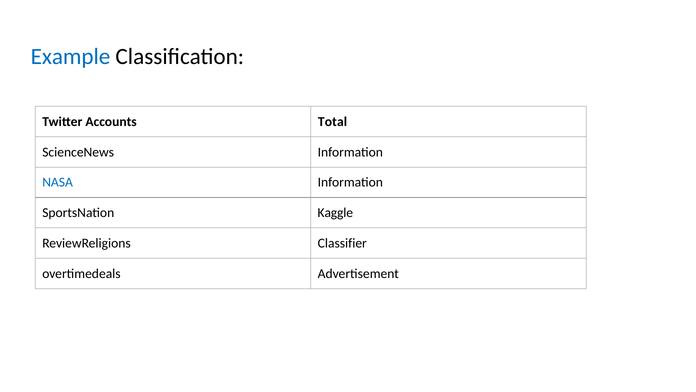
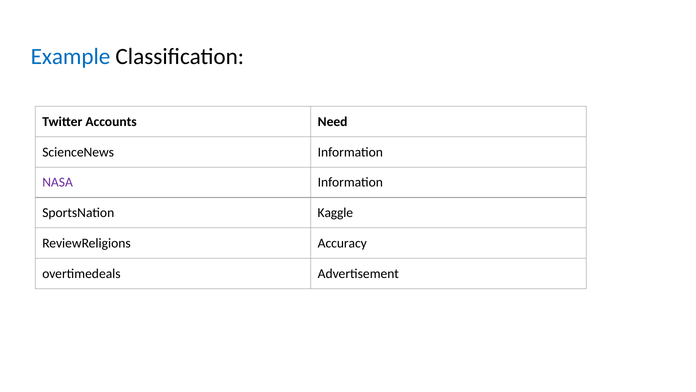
Total: Total -> Need
NASA colour: blue -> purple
Classifier: Classifier -> Accuracy
